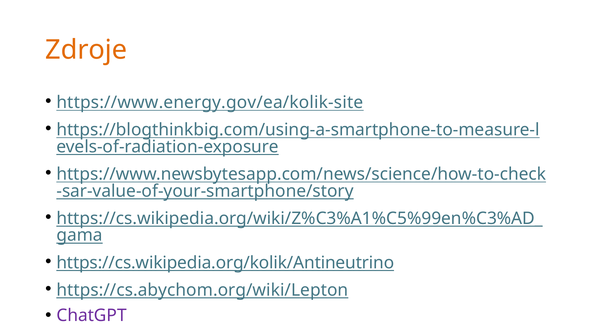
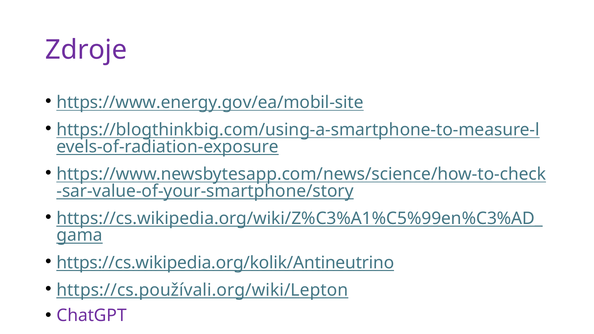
Zdroje colour: orange -> purple
https://www.energy.gov/ea/kolik-site: https://www.energy.gov/ea/kolik-site -> https://www.energy.gov/ea/mobil-site
https://cs.abychom.org/wiki/Lepton: https://cs.abychom.org/wiki/Lepton -> https://cs.používali.org/wiki/Lepton
